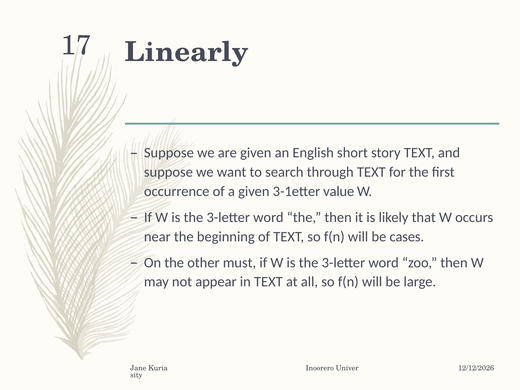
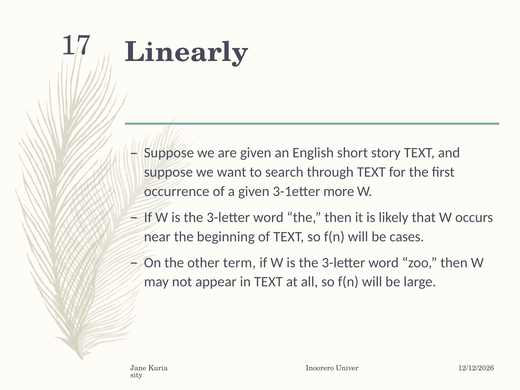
value: value -> more
must: must -> term
